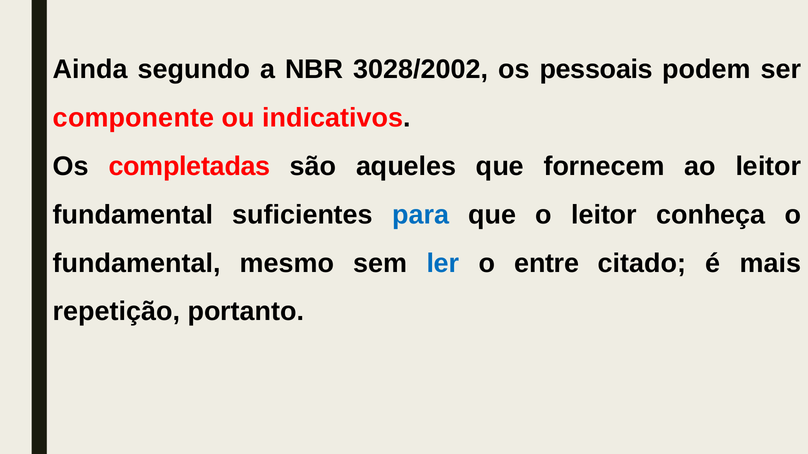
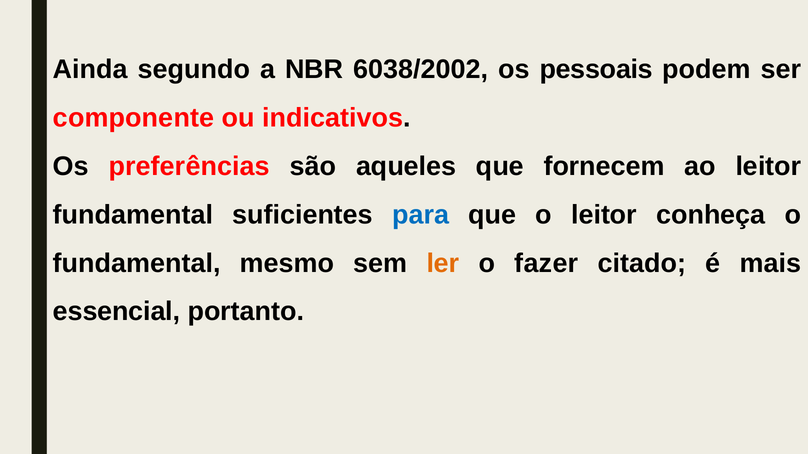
3028/2002: 3028/2002 -> 6038/2002
completadas: completadas -> preferências
ler colour: blue -> orange
entre: entre -> fazer
repetição: repetição -> essencial
